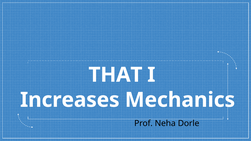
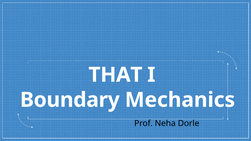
Increases: Increases -> Boundary
